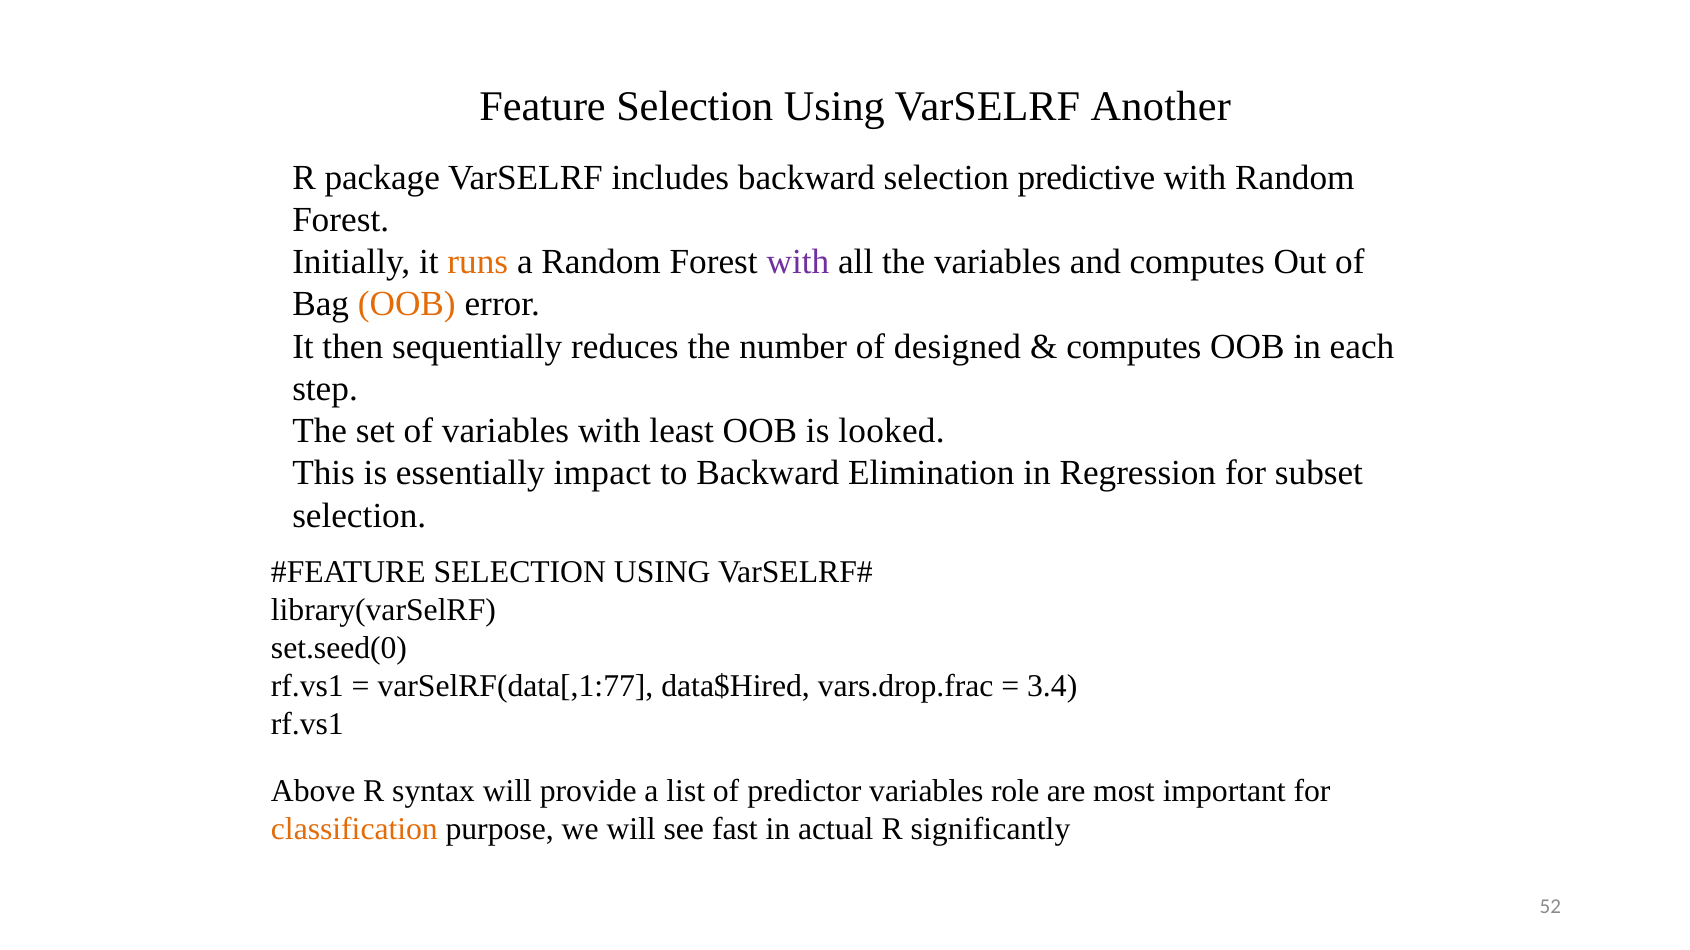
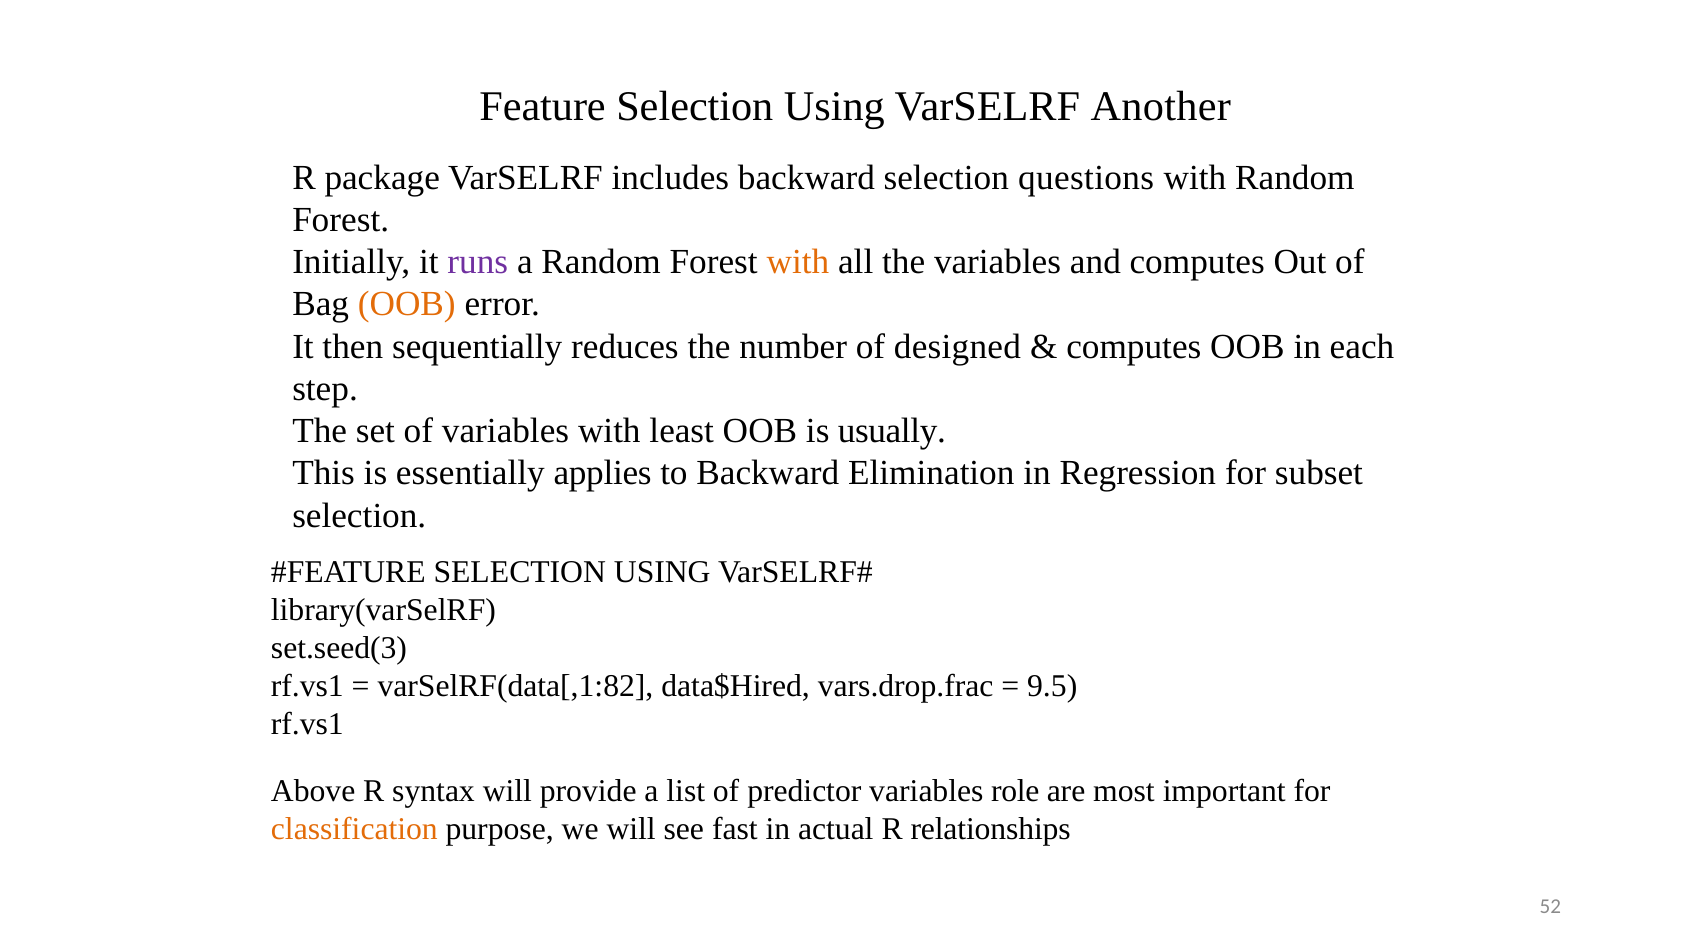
predictive: predictive -> questions
runs colour: orange -> purple
with at (798, 262) colour: purple -> orange
looked: looked -> usually
impact: impact -> applies
set.seed(0: set.seed(0 -> set.seed(3
varSelRF(data[,1:77: varSelRF(data[,1:77 -> varSelRF(data[,1:82
3.4: 3.4 -> 9.5
significantly: significantly -> relationships
